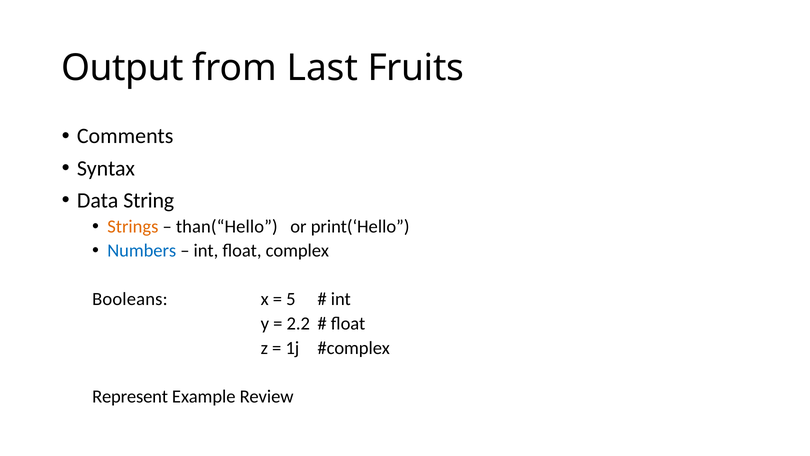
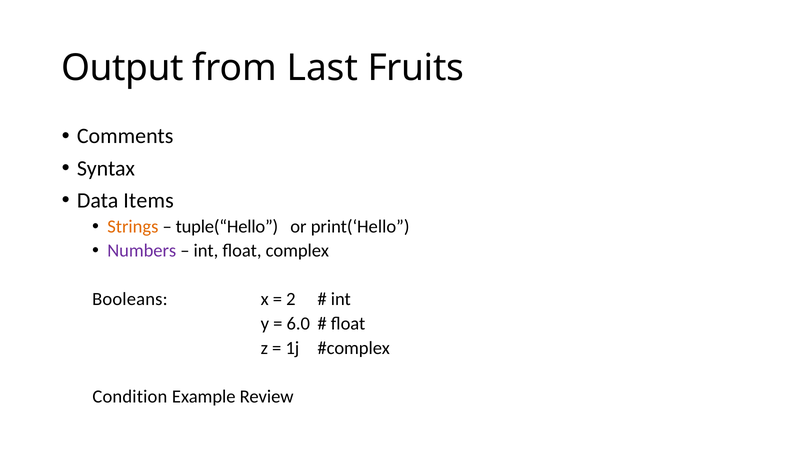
String: String -> Items
than(“Hello: than(“Hello -> tuple(“Hello
Numbers colour: blue -> purple
5: 5 -> 2
2.2: 2.2 -> 6.0
Represent: Represent -> Condition
